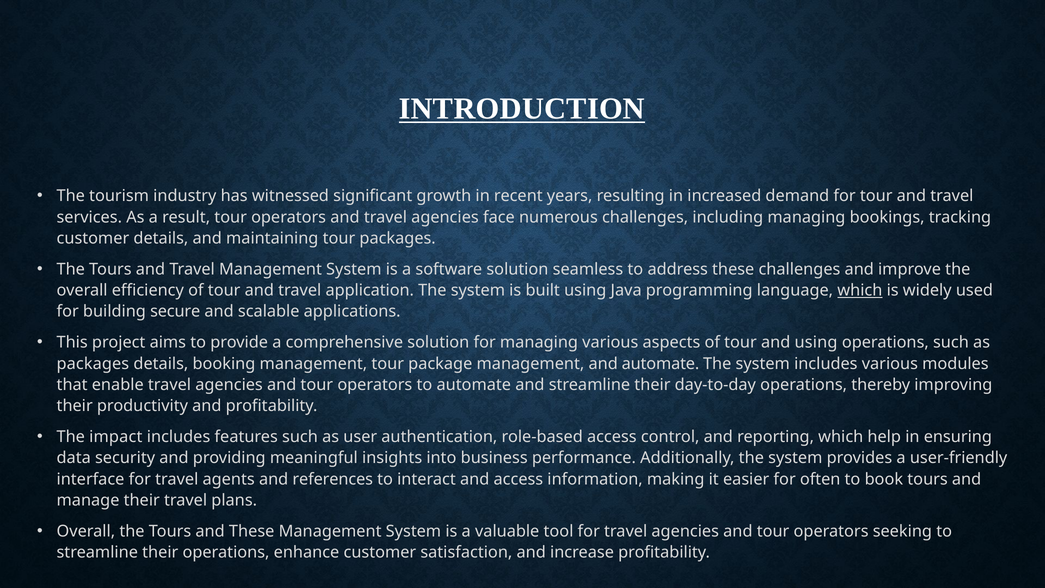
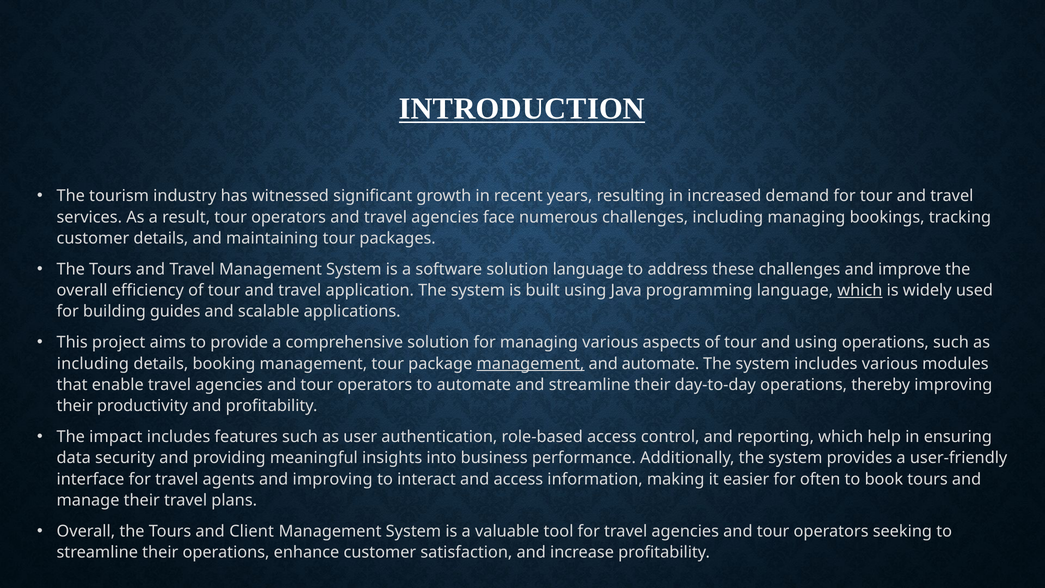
solution seamless: seamless -> language
secure: secure -> guides
packages at (93, 364): packages -> including
management at (530, 364) underline: none -> present
and references: references -> improving
and These: These -> Client
